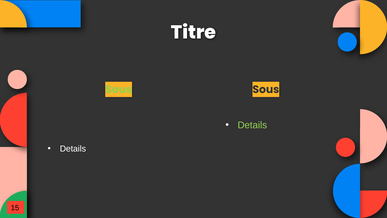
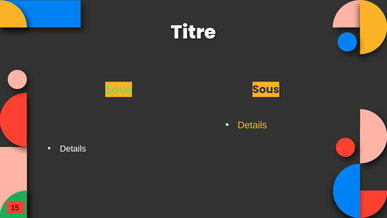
Details at (252, 125) colour: light green -> yellow
